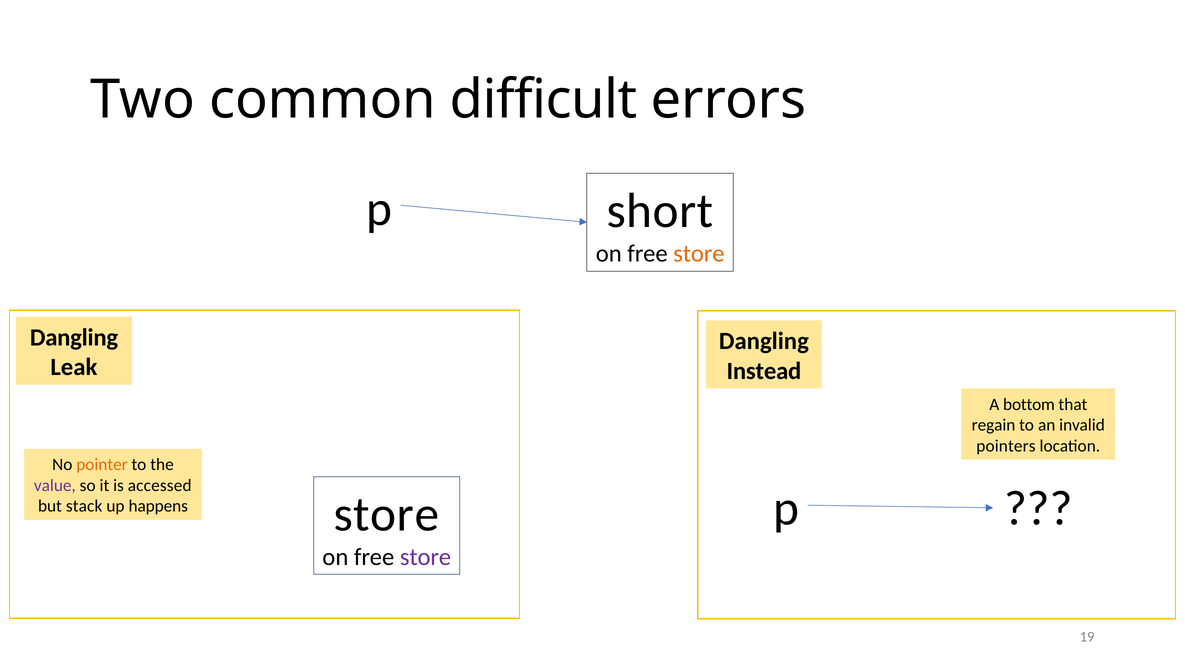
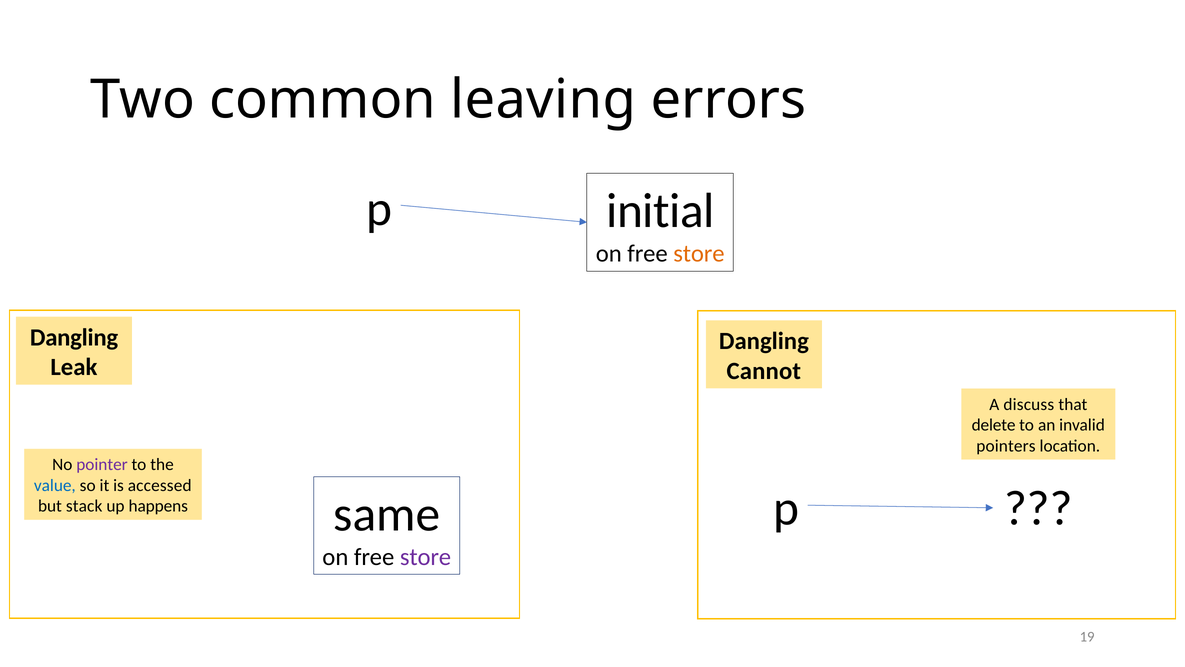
difficult: difficult -> leaving
short: short -> initial
Instead: Instead -> Cannot
bottom: bottom -> discuss
regain: regain -> delete
pointer colour: orange -> purple
value colour: purple -> blue
store at (386, 514): store -> same
